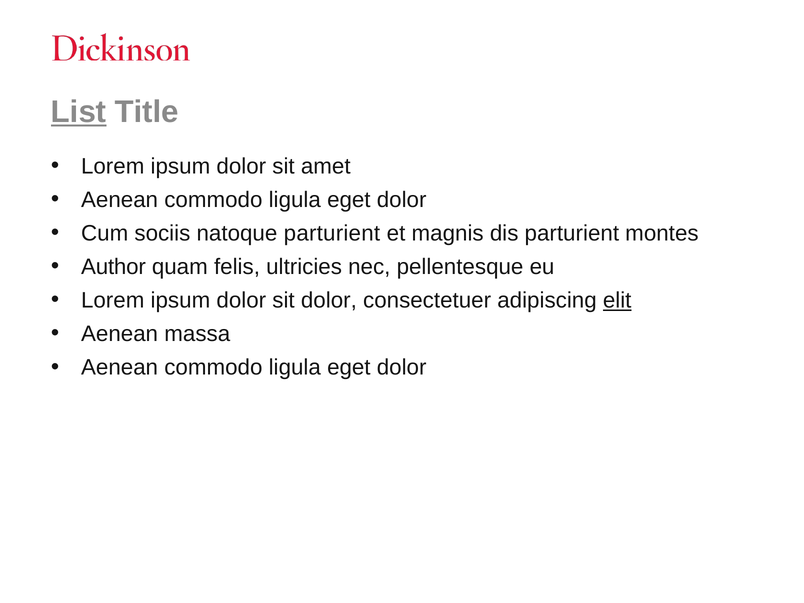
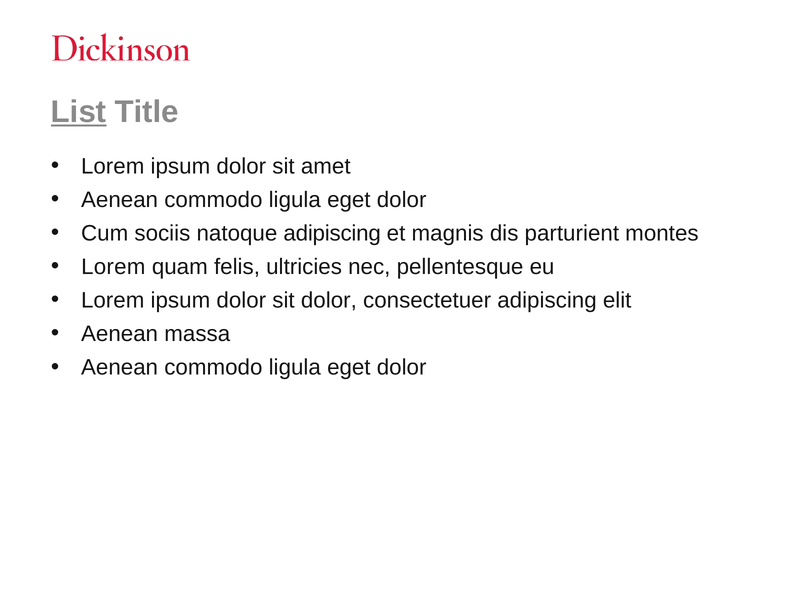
natoque parturient: parturient -> adipiscing
Author at (113, 267): Author -> Lorem
elit underline: present -> none
